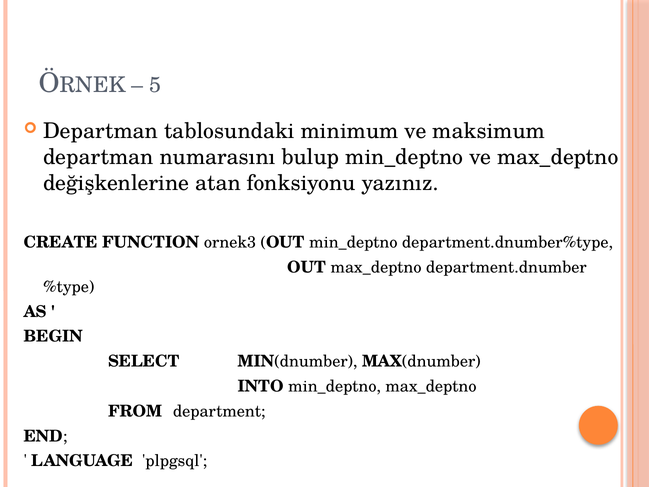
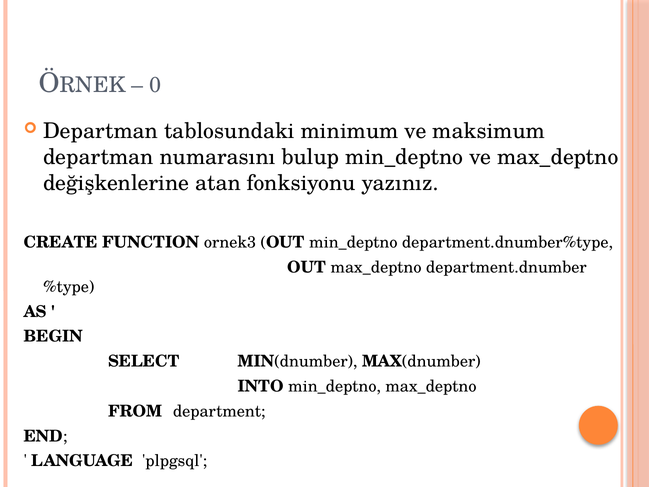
5: 5 -> 0
